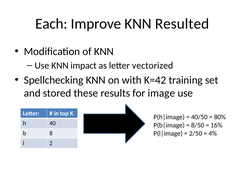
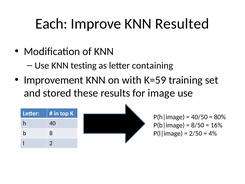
impact: impact -> testing
vectorized: vectorized -> containing
Spellchecking: Spellchecking -> Improvement
K=42: K=42 -> K=59
